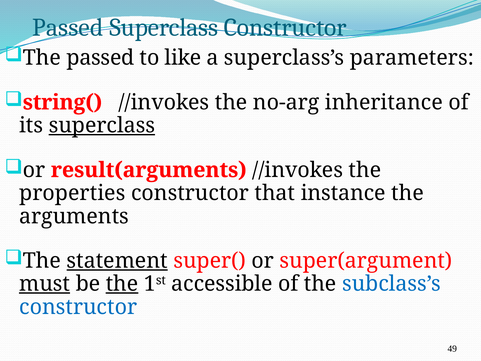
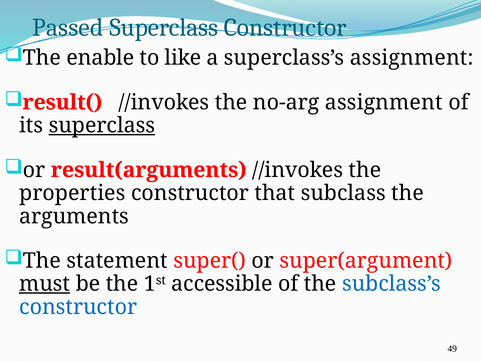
The passed: passed -> enable
superclass’s parameters: parameters -> assignment
string(: string( -> result(
no-arg inheritance: inheritance -> assignment
instance: instance -> subclass
statement underline: present -> none
the at (122, 284) underline: present -> none
